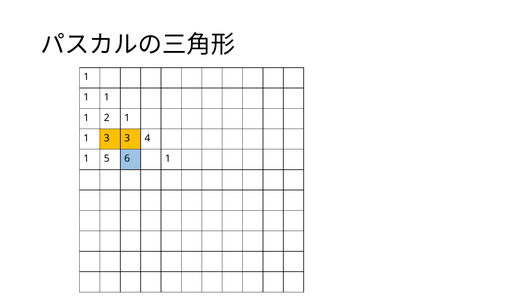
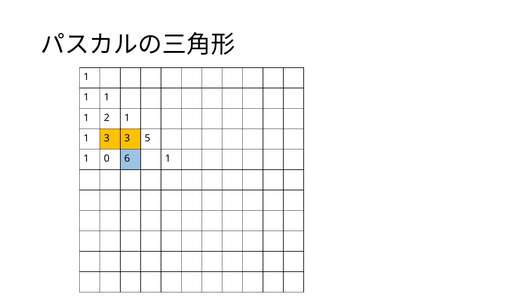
4: 4 -> 5
5: 5 -> 0
